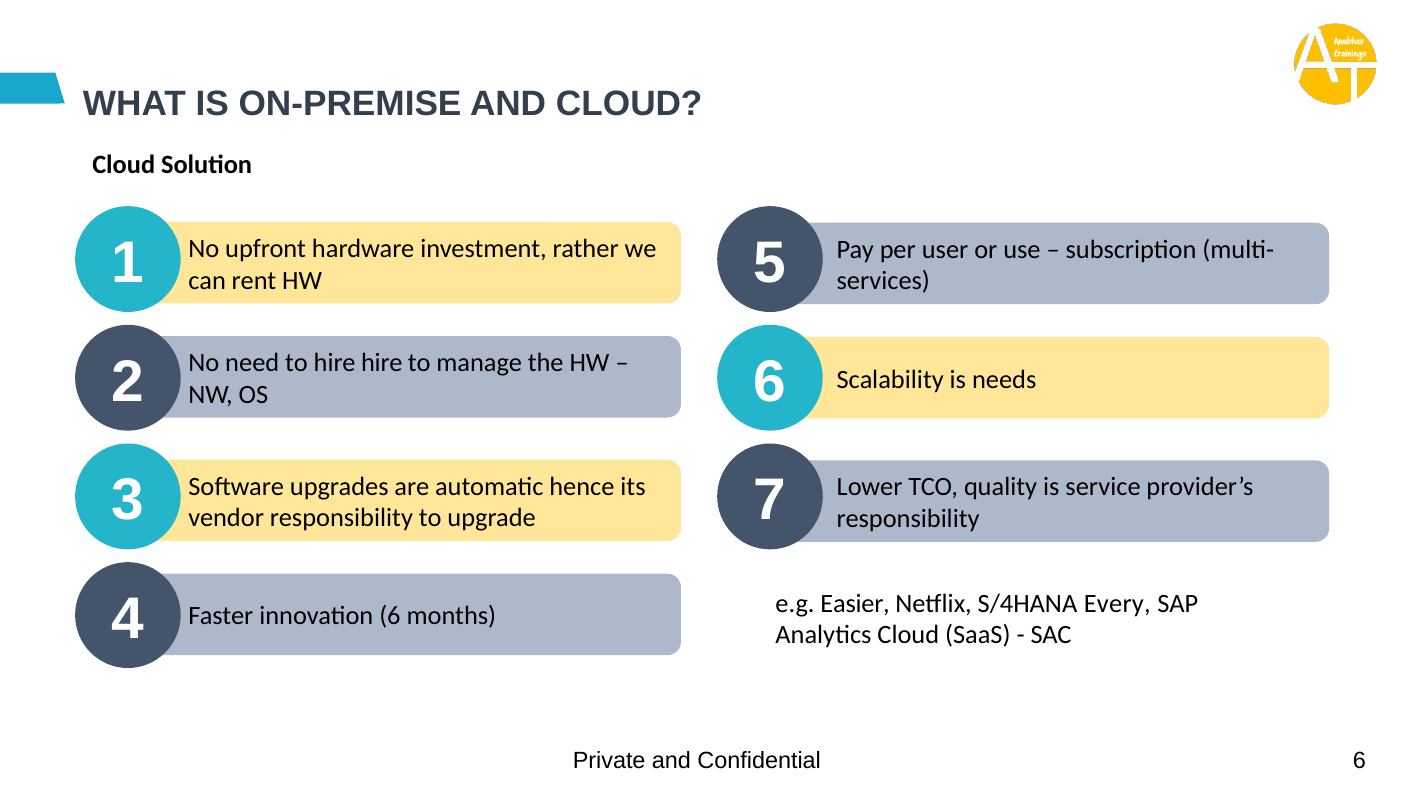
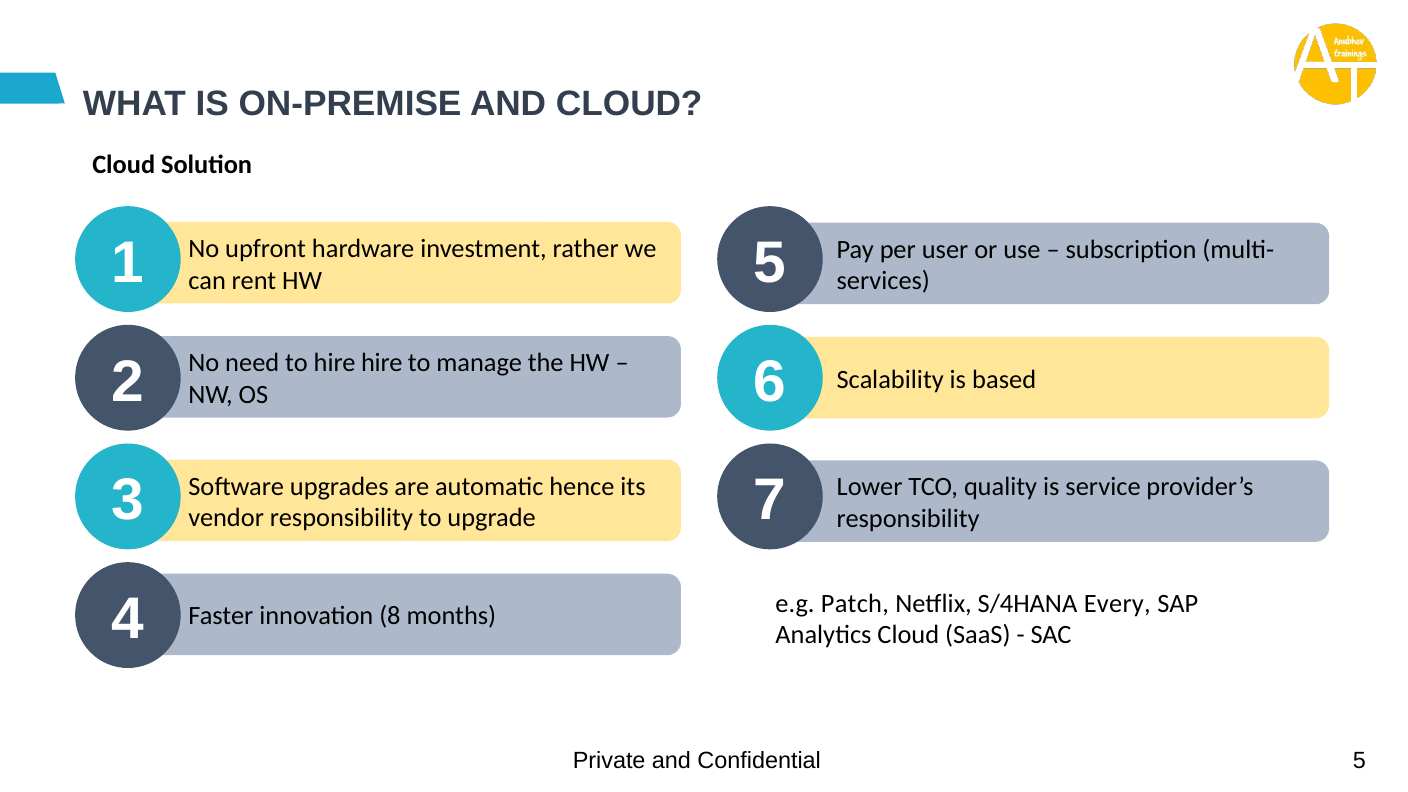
needs: needs -> based
Easier: Easier -> Patch
innovation 6: 6 -> 8
6 at (1359, 761): 6 -> 5
